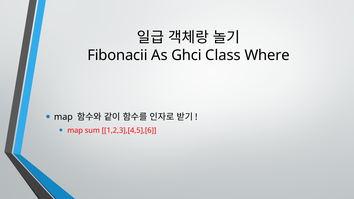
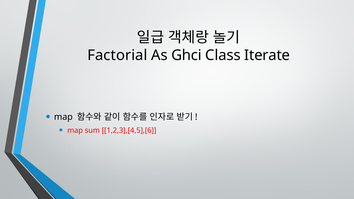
Fibonacii: Fibonacii -> Factorial
Where: Where -> Iterate
